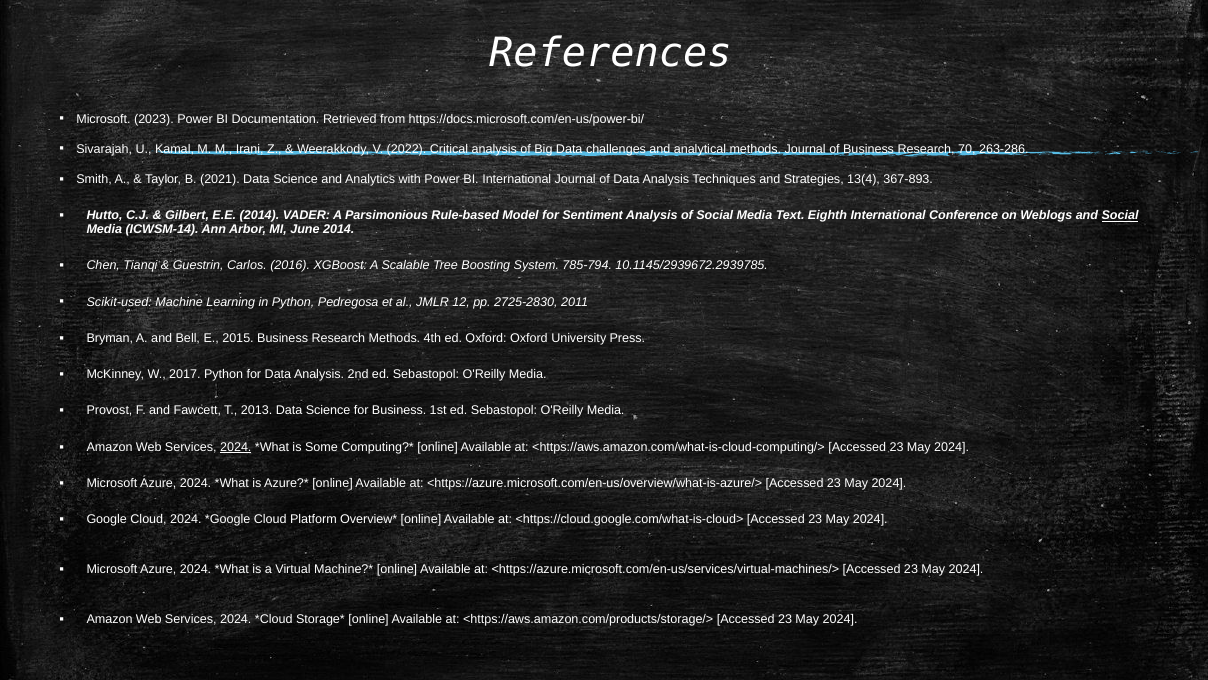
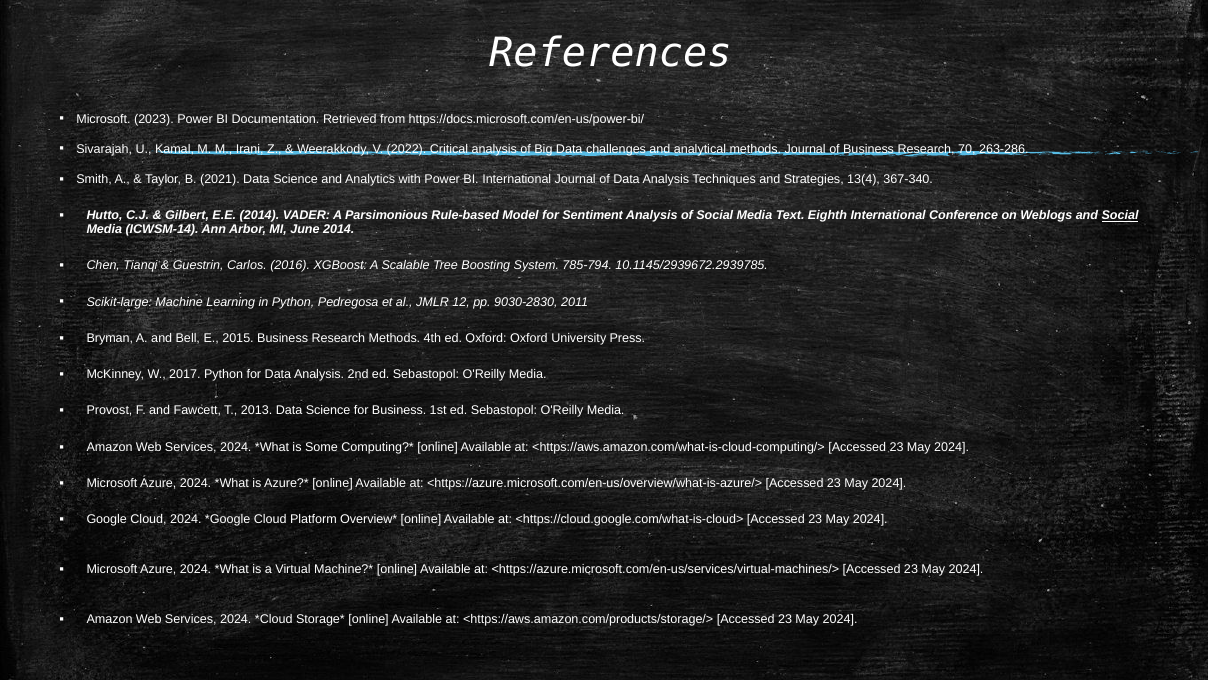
367-893: 367-893 -> 367-340
Scikit-used: Scikit-used -> Scikit-large
2725-2830: 2725-2830 -> 9030-2830
2024 at (236, 447) underline: present -> none
